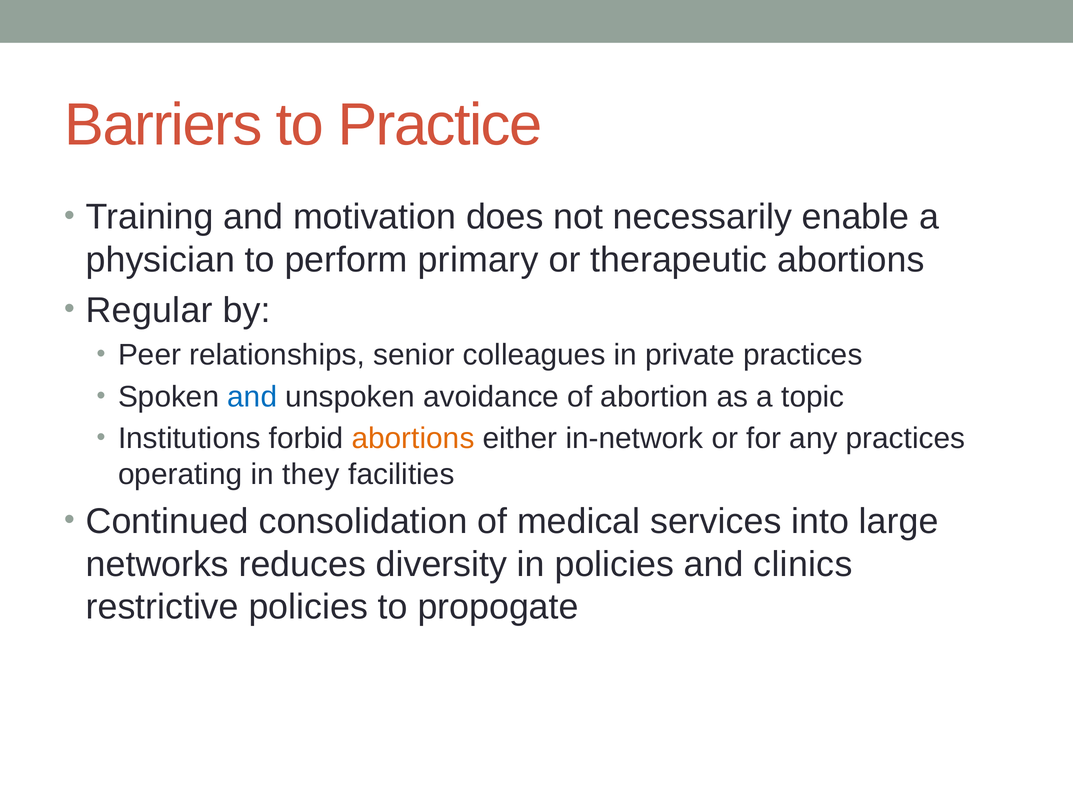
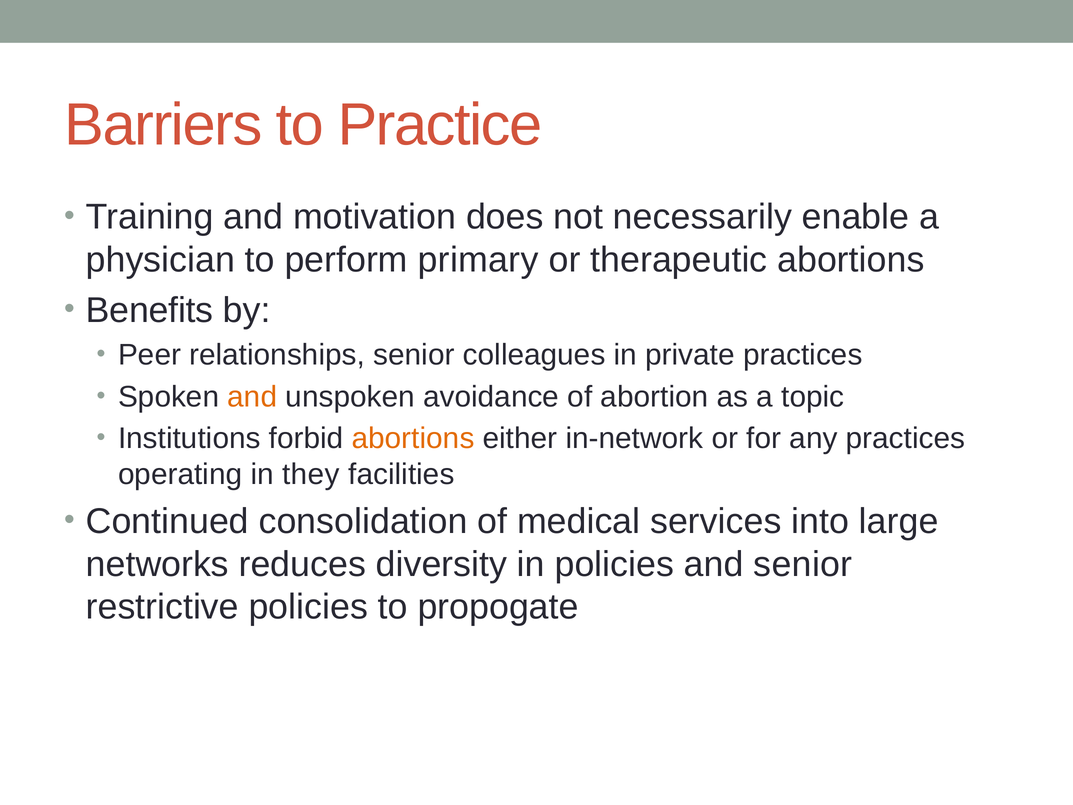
Regular: Regular -> Benefits
and at (252, 397) colour: blue -> orange
and clinics: clinics -> senior
